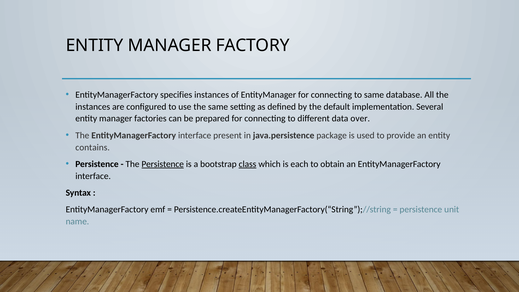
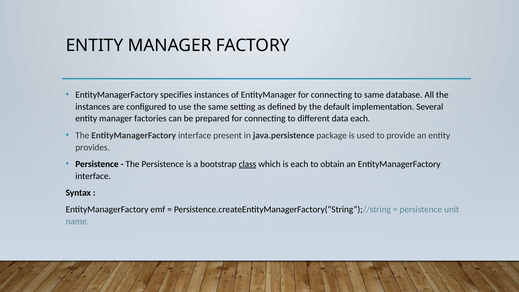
data over: over -> each
contains: contains -> provides
Persistence at (163, 164) underline: present -> none
